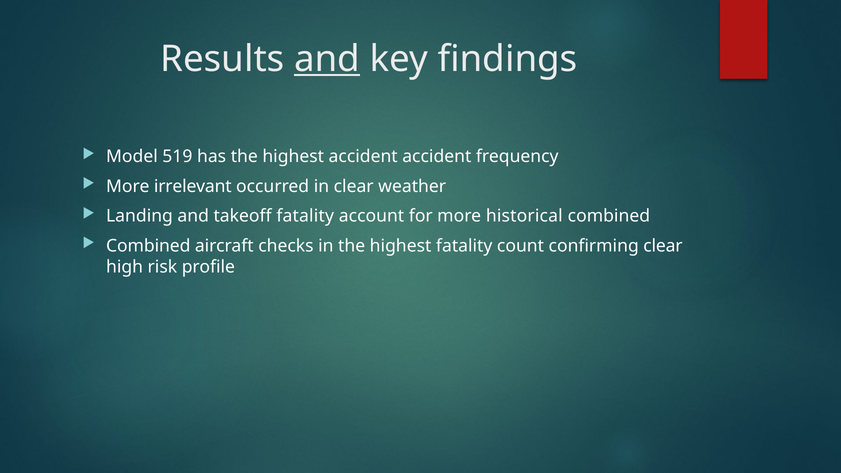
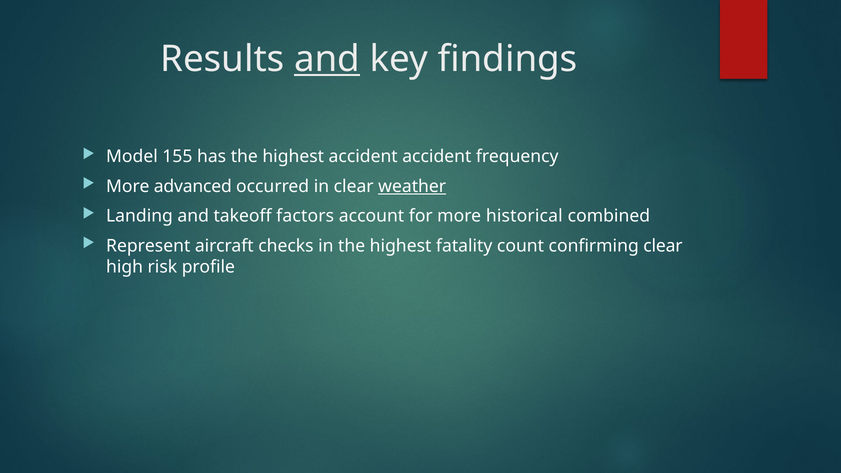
519: 519 -> 155
irrelevant: irrelevant -> advanced
weather underline: none -> present
takeoff fatality: fatality -> factors
Combined at (148, 246): Combined -> Represent
